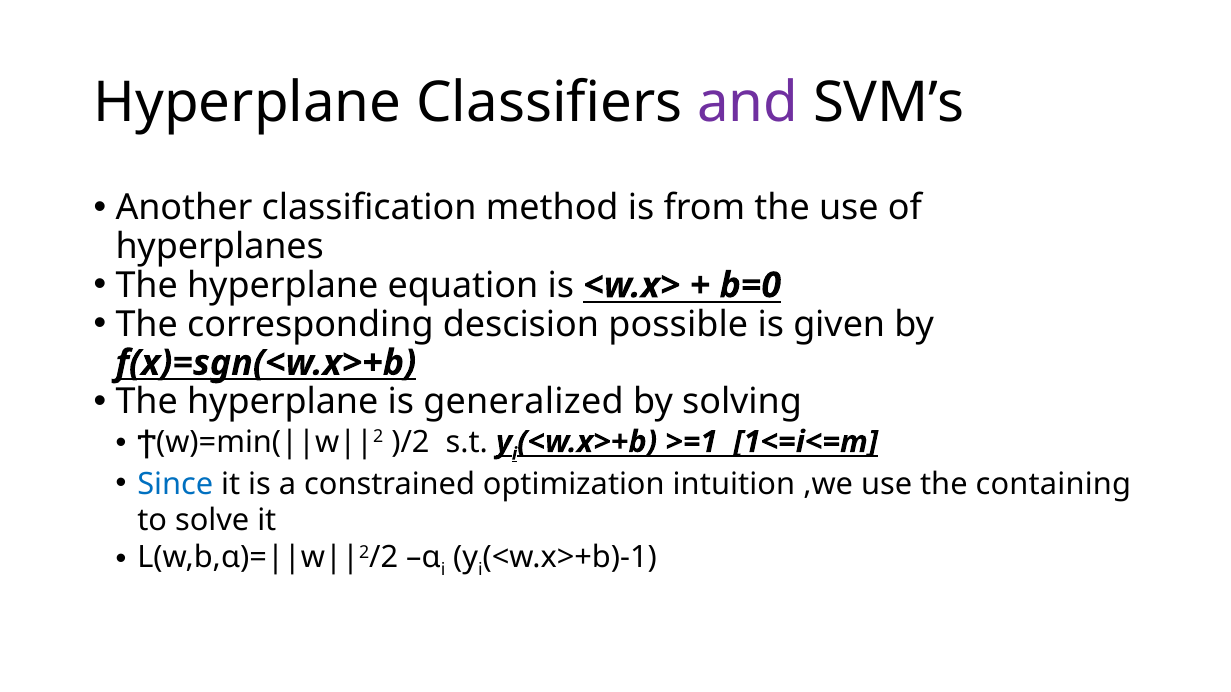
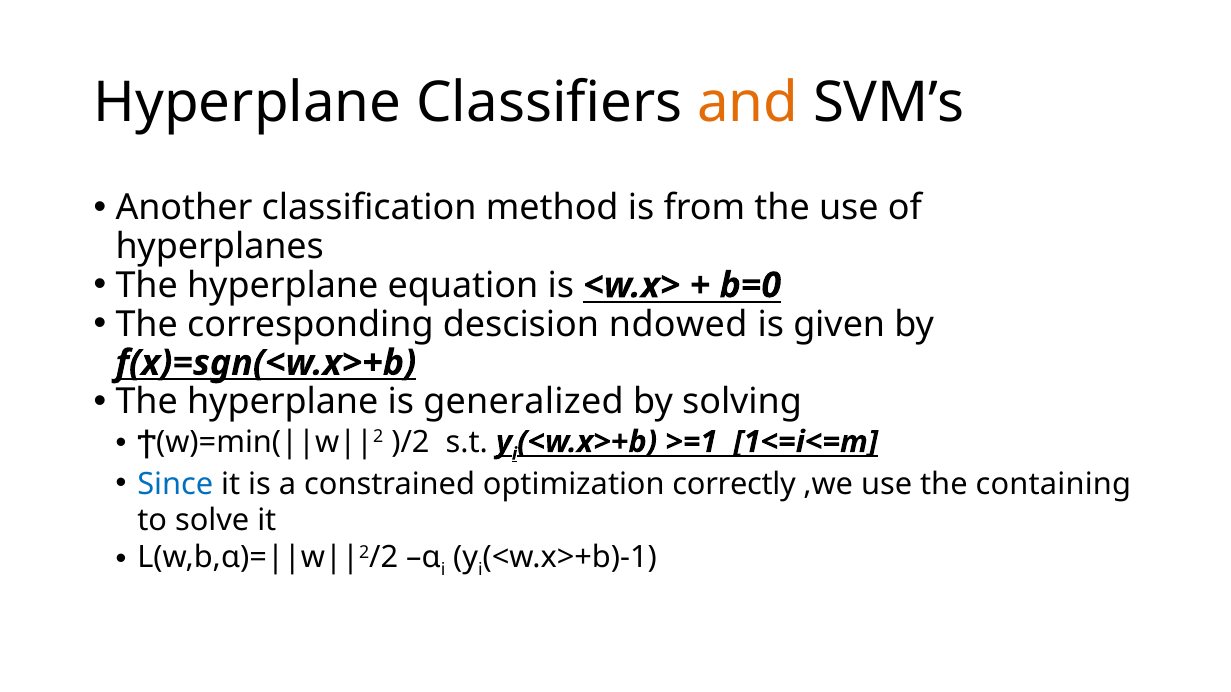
and colour: purple -> orange
possible: possible -> ndowed
intuition: intuition -> correctly
